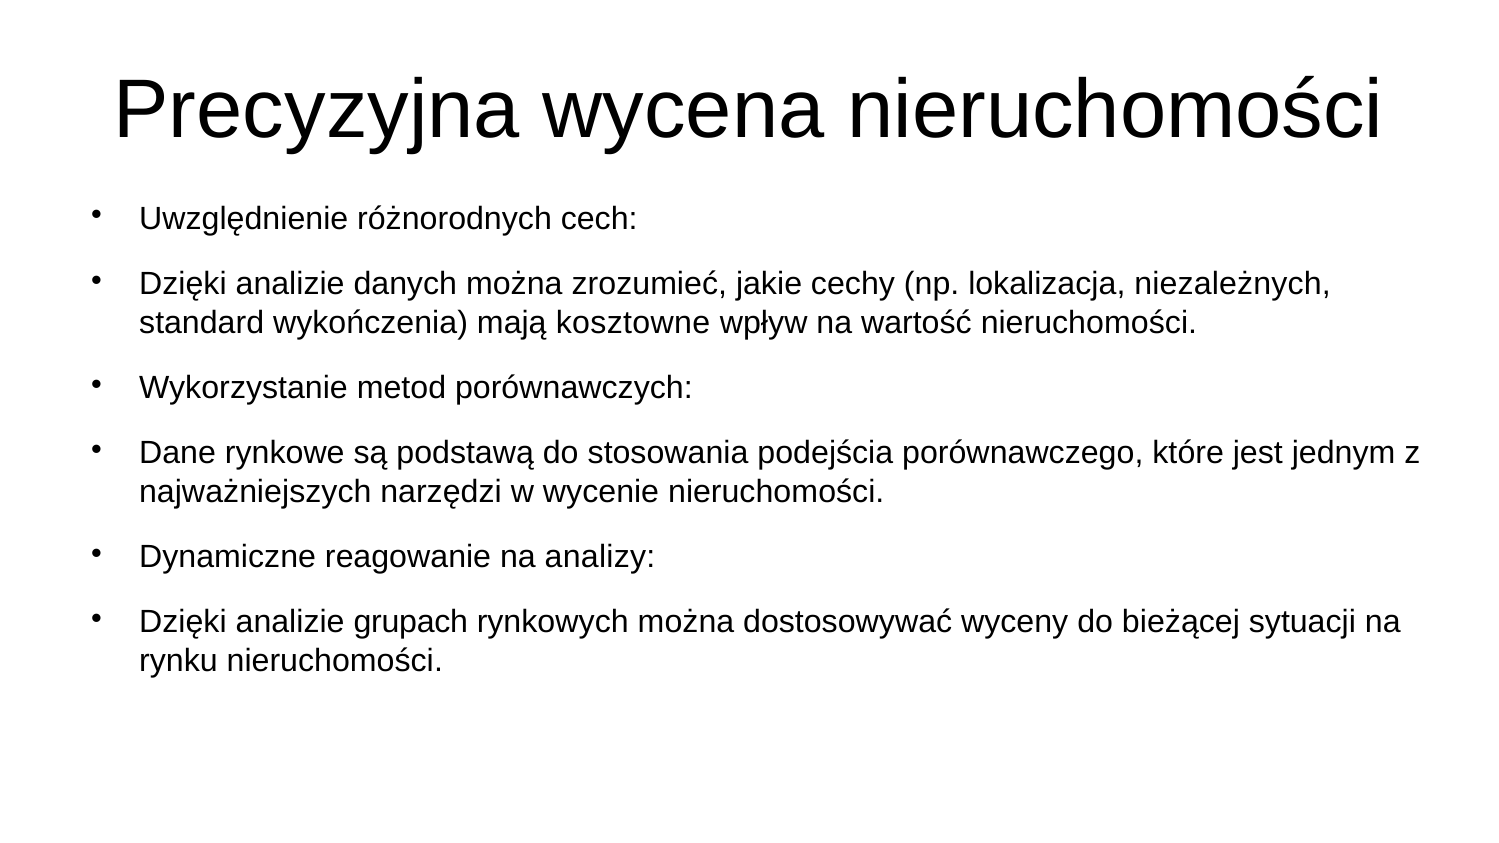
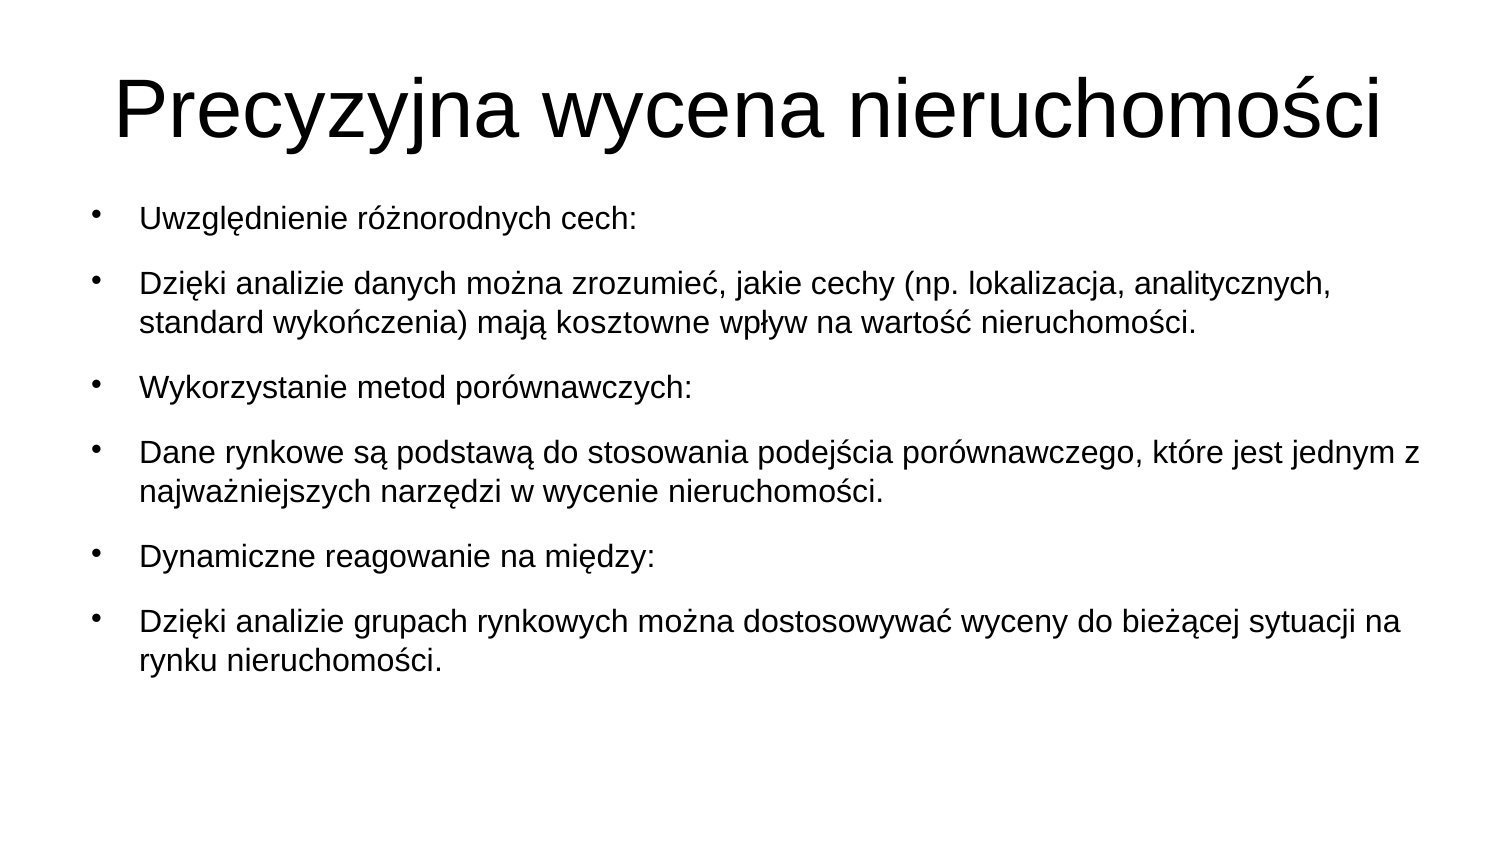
niezależnych: niezależnych -> analitycznych
analizy: analizy -> między
